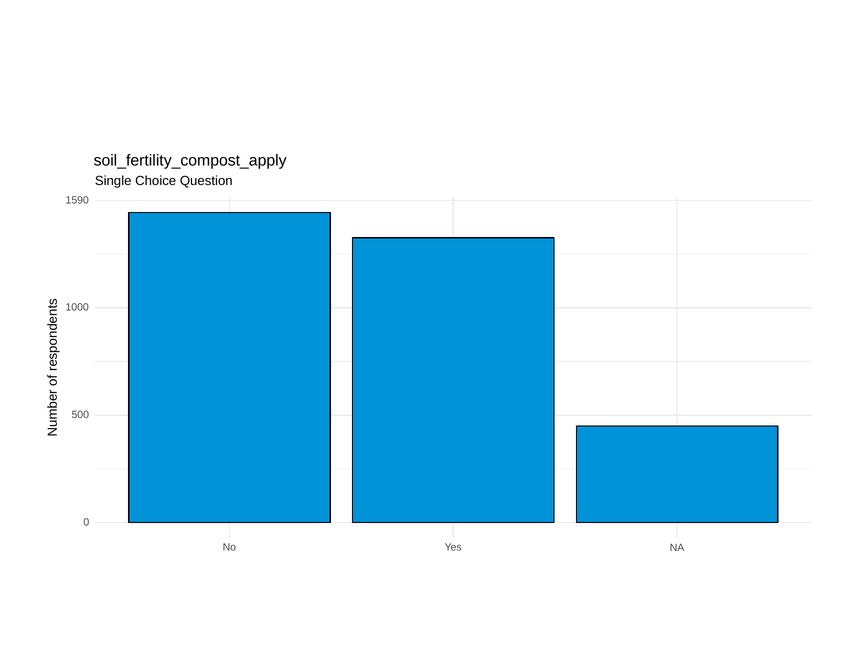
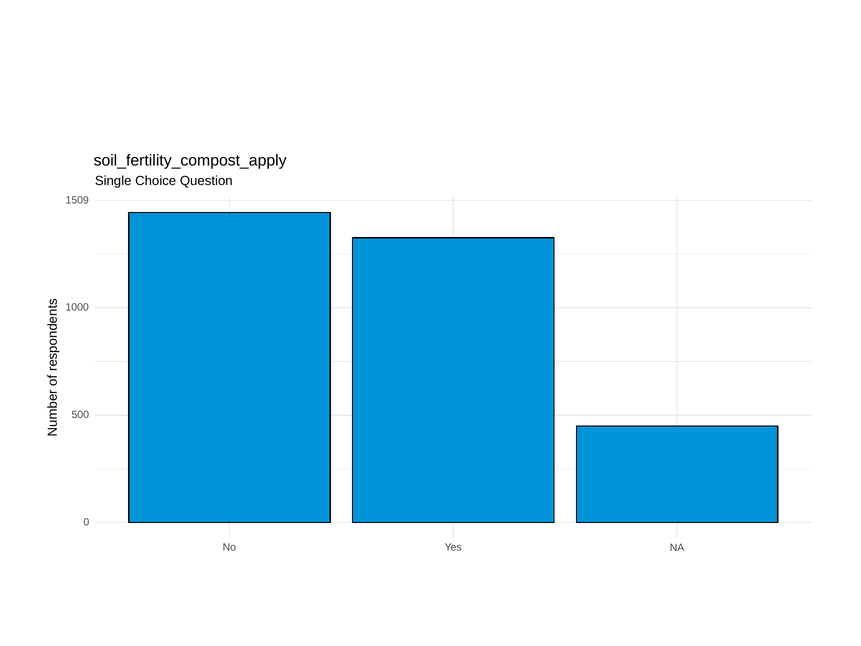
1590: 1590 -> 1509
